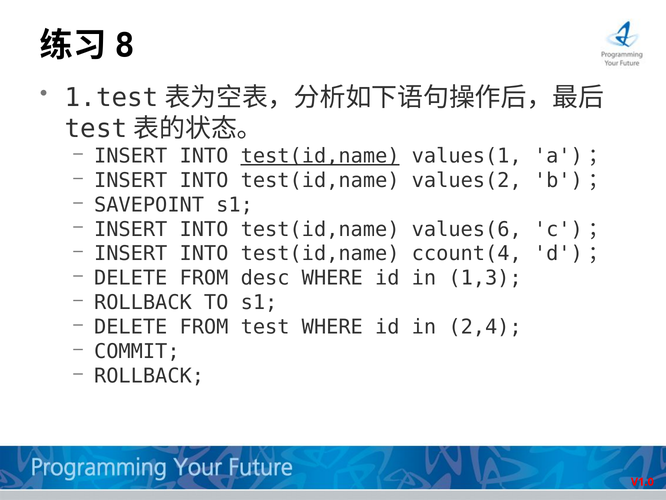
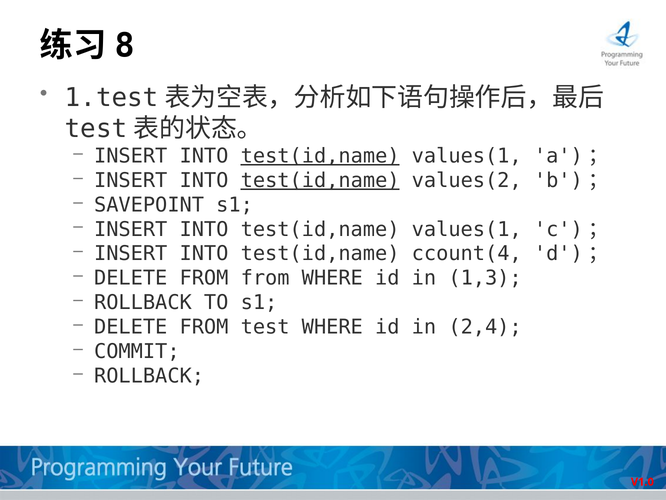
test(id,name at (320, 180) underline: none -> present
values(6 at (467, 229): values(6 -> values(1
FROM desc: desc -> from
